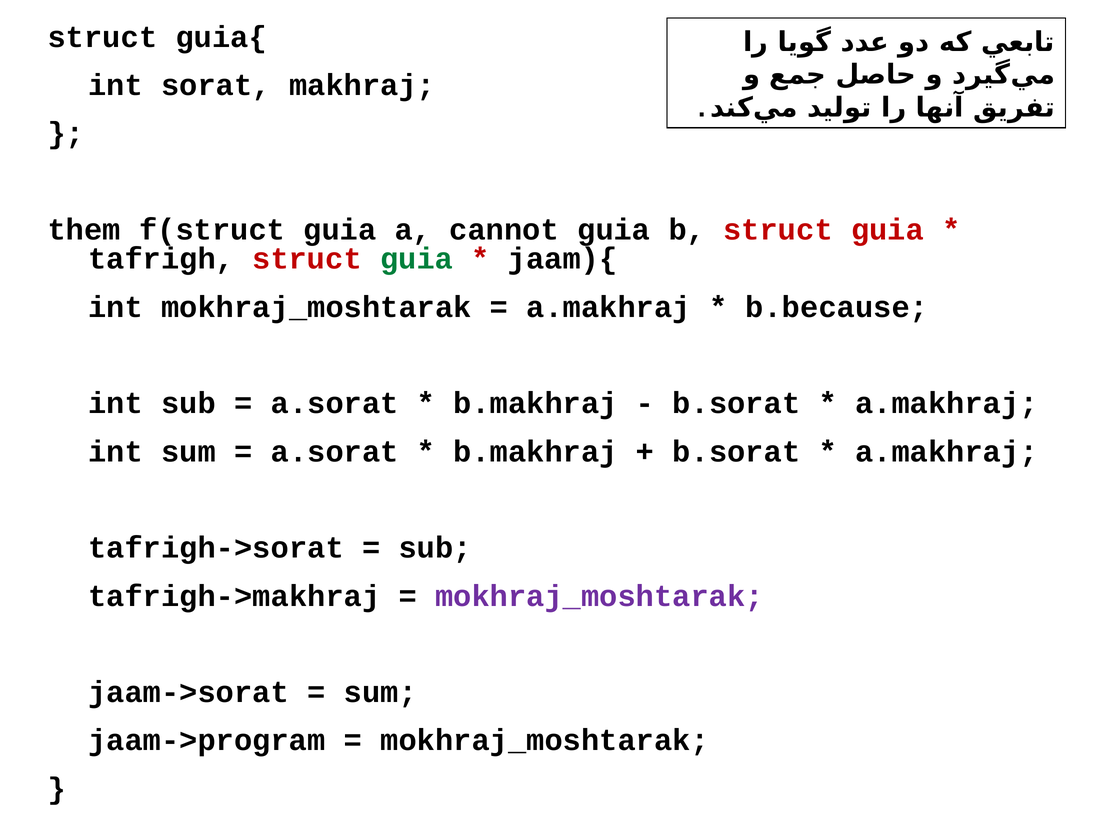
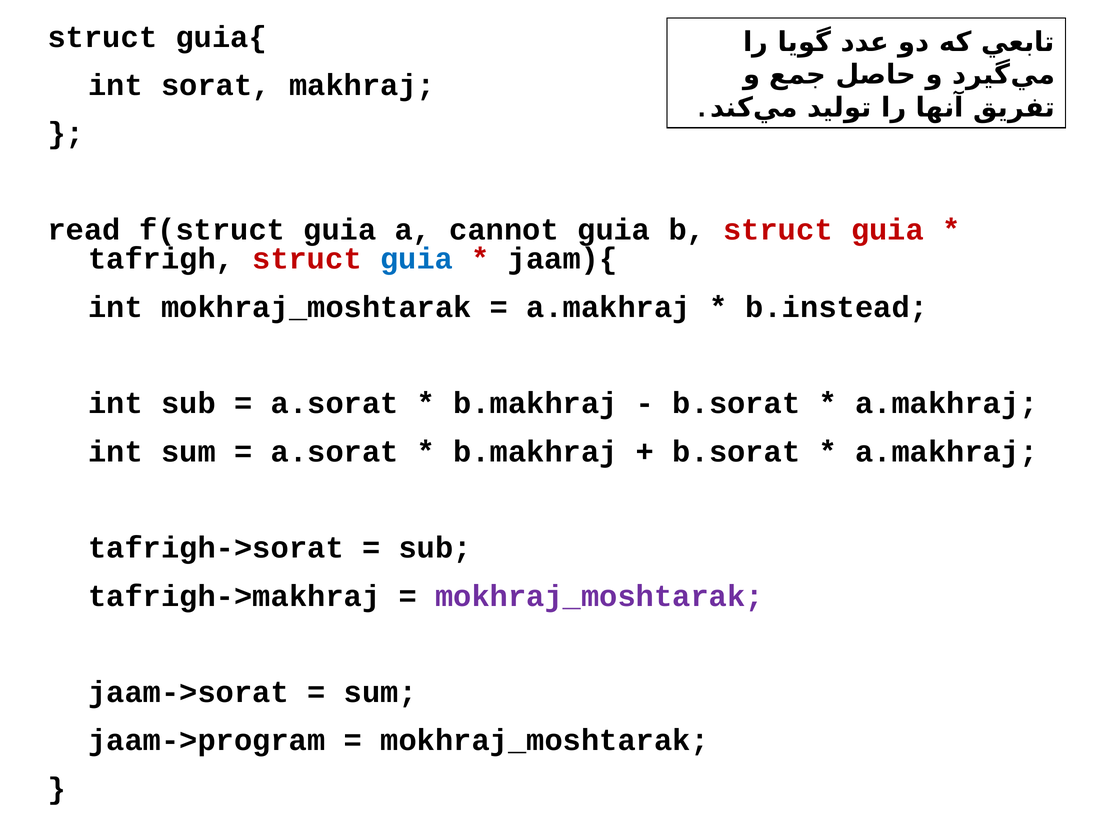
them: them -> read
guia at (417, 259) colour: green -> blue
b.because: b.because -> b.instead
